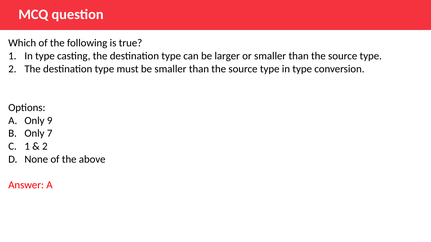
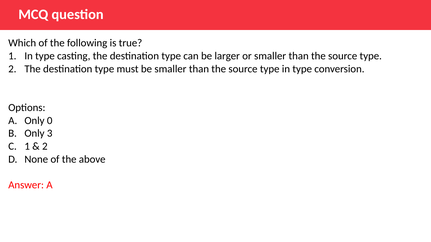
9: 9 -> 0
7: 7 -> 3
